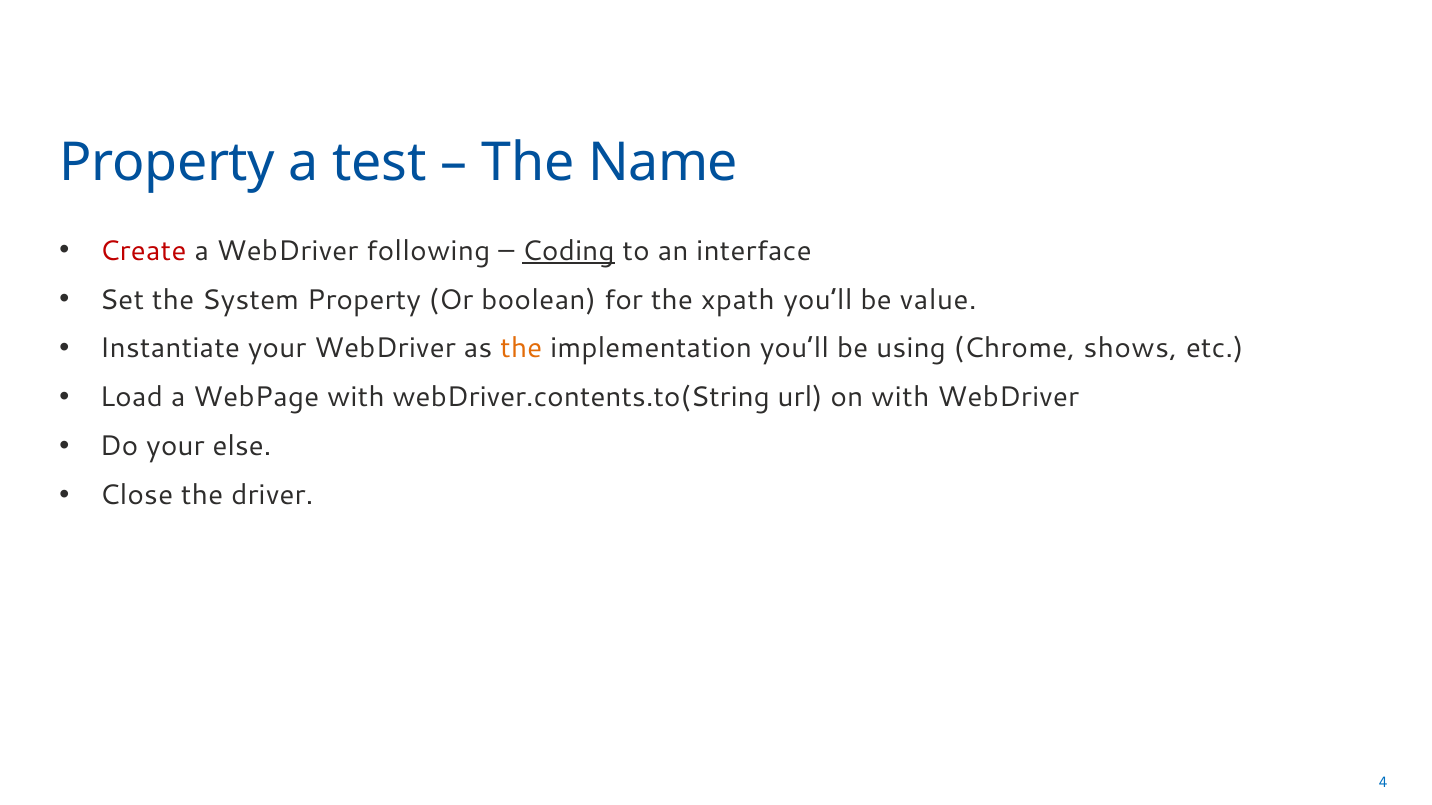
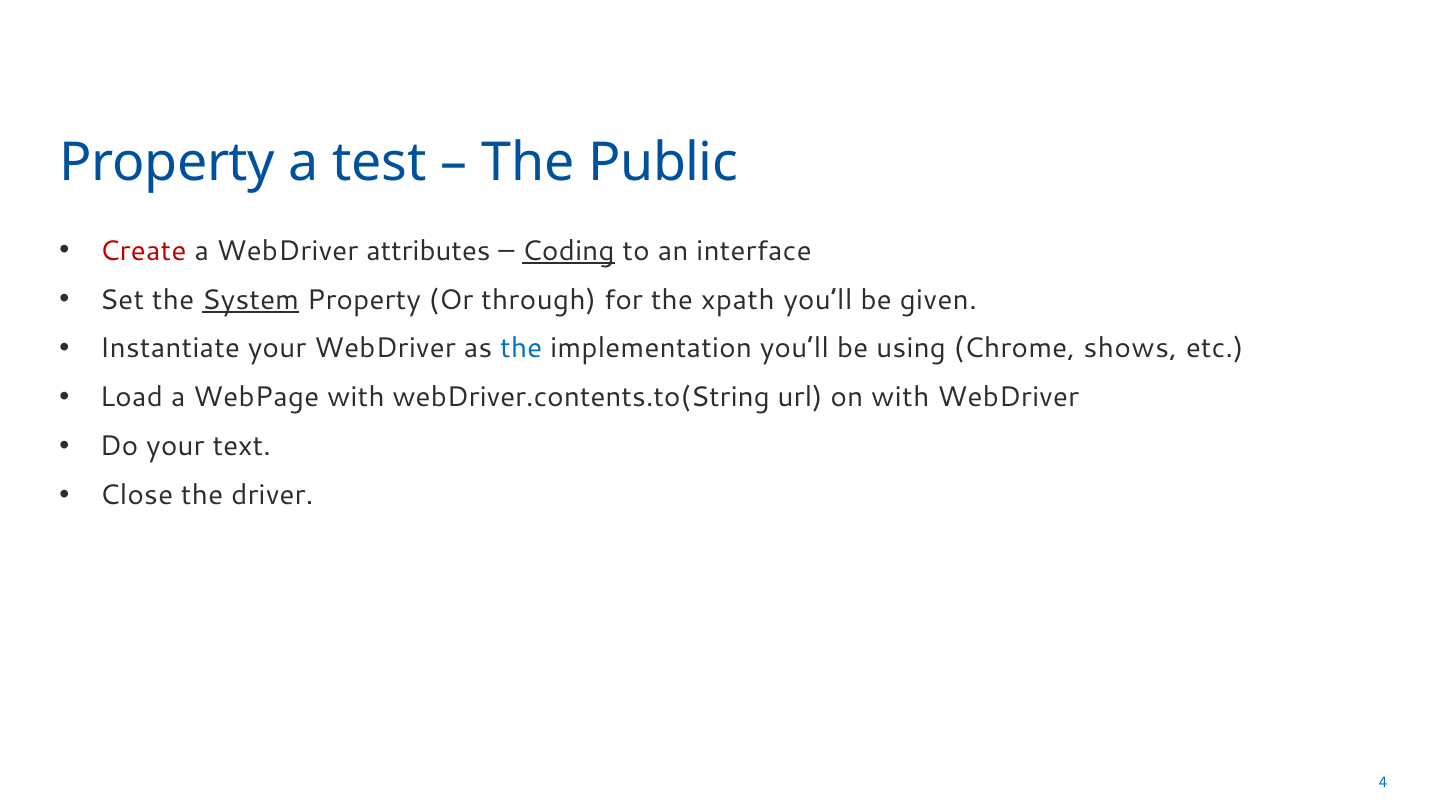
Name: Name -> Public
following: following -> attributes
System underline: none -> present
boolean: boolean -> through
value: value -> given
the at (521, 349) colour: orange -> blue
else: else -> text
